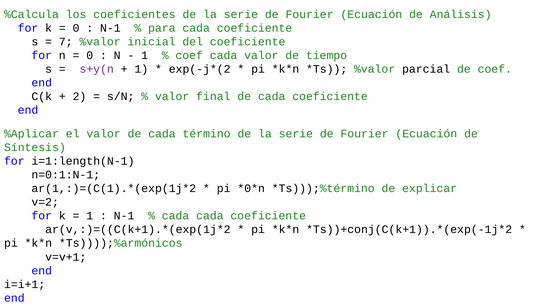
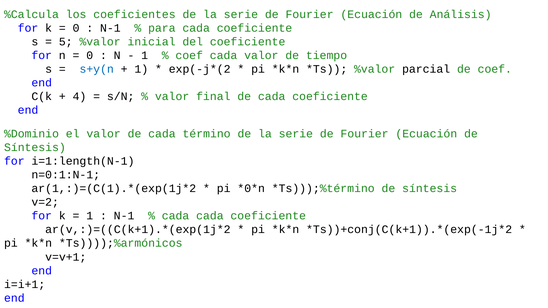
7: 7 -> 5
s+y(n colour: purple -> blue
2: 2 -> 4
%Aplicar: %Aplicar -> %Dominio
explicar at (430, 189): explicar -> síntesis
